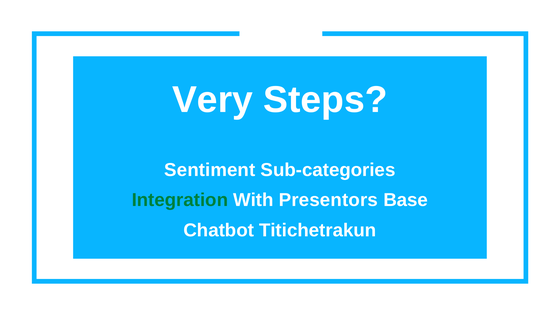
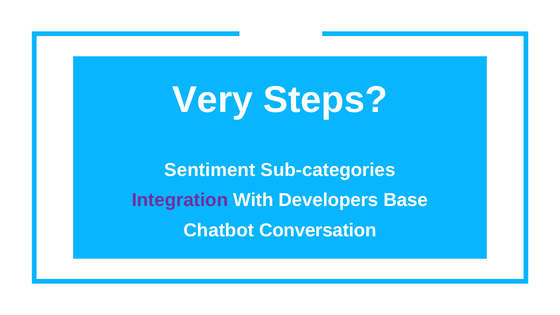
Integration colour: green -> purple
Presentors: Presentors -> Developers
Titichetrakun: Titichetrakun -> Conversation
